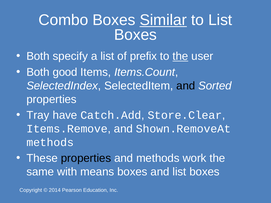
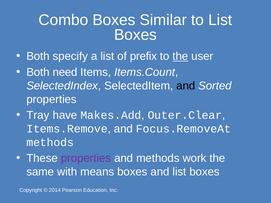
Similar underline: present -> none
good: good -> need
Catch.Add: Catch.Add -> Makes.Add
Store.Clear: Store.Clear -> Outer.Clear
Shown.RemoveAt: Shown.RemoveAt -> Focus.RemoveAt
properties at (86, 158) colour: black -> purple
